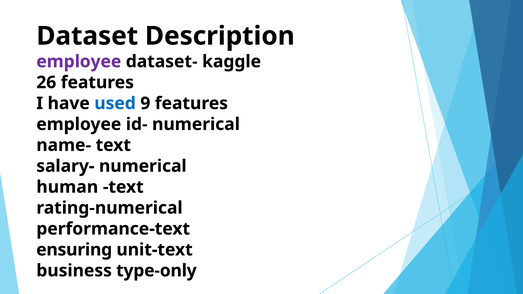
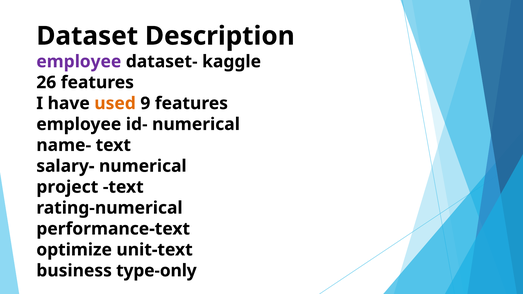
used colour: blue -> orange
human: human -> project
ensuring: ensuring -> optimize
